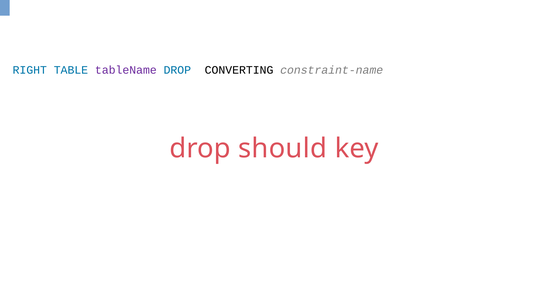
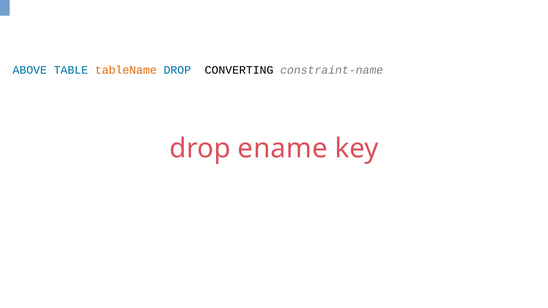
RIGHT: RIGHT -> ABOVE
tableName colour: purple -> orange
should: should -> ename
